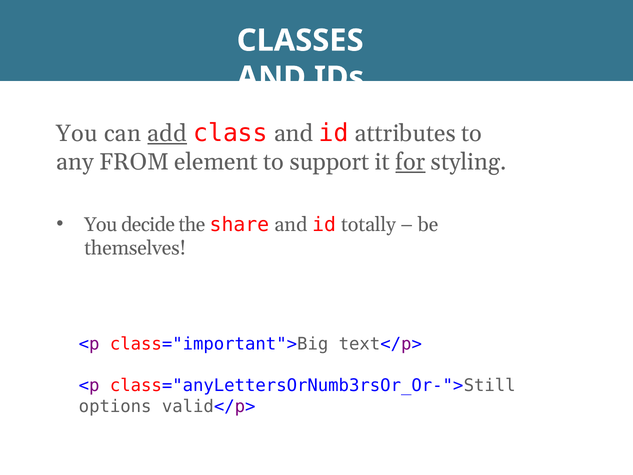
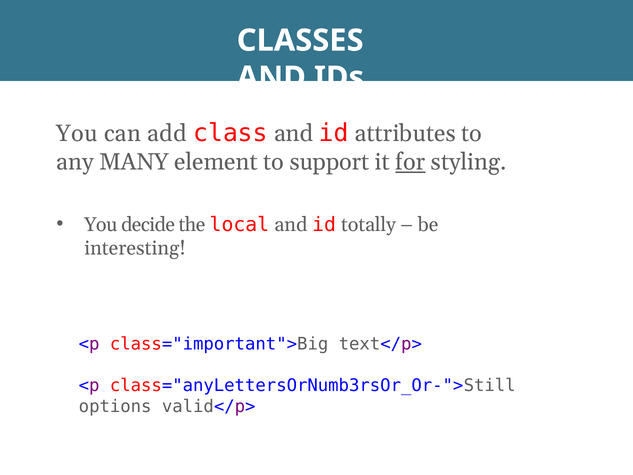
add underline: present -> none
FROM: FROM -> MANY
share: share -> local
themselves: themselves -> interesting
